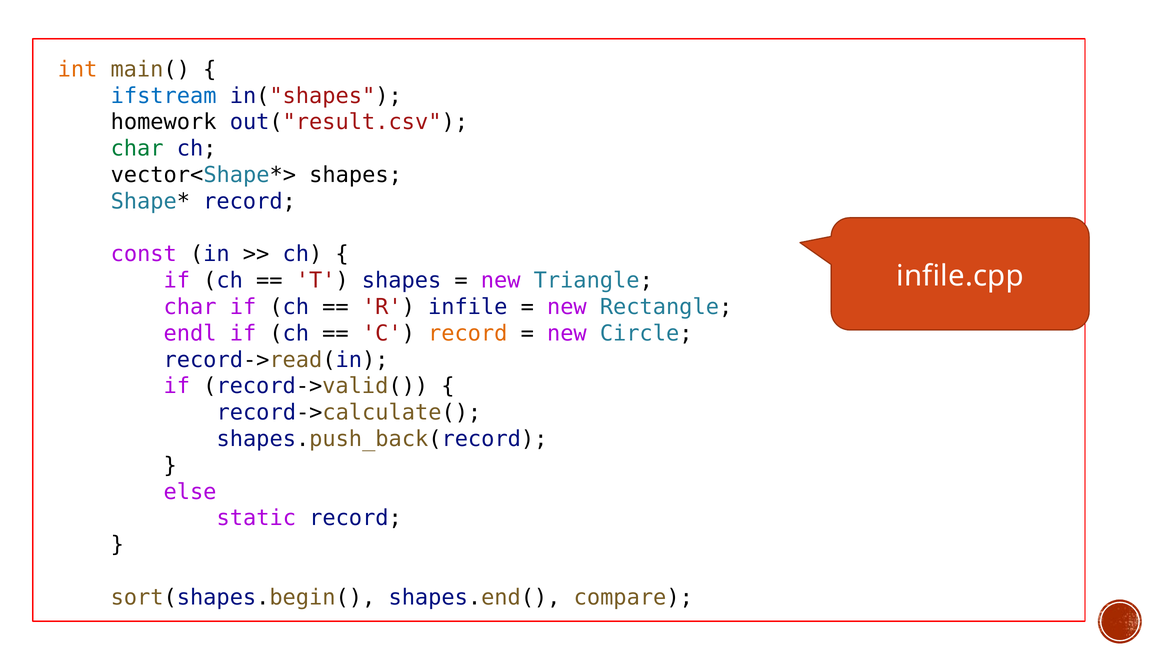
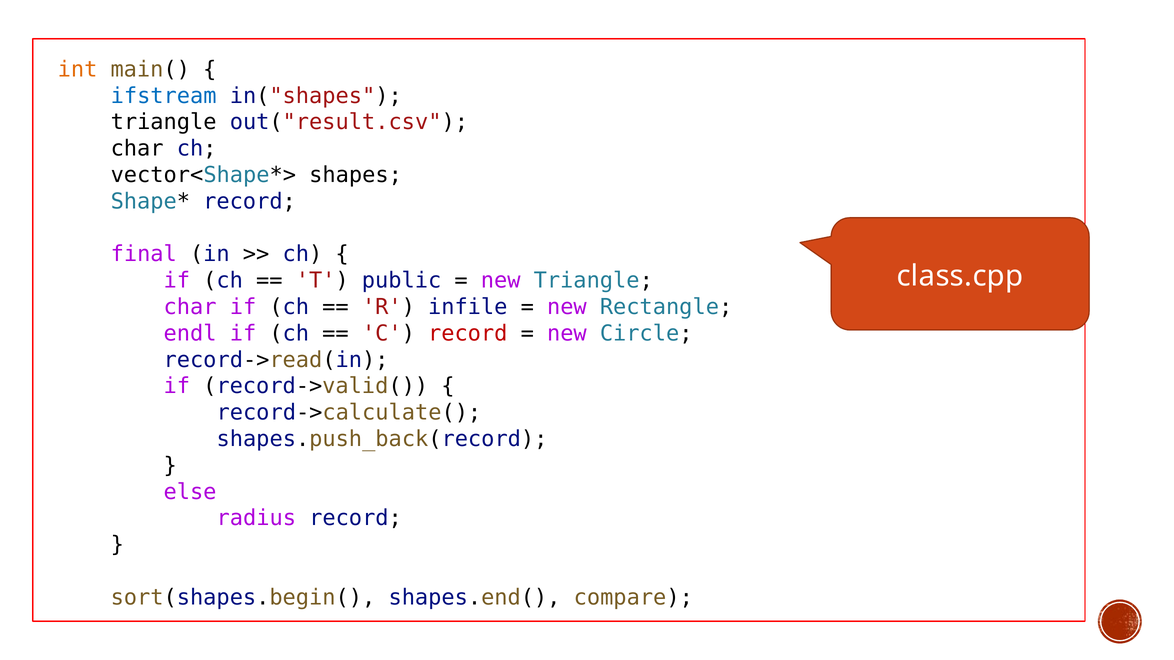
homework at (164, 122): homework -> triangle
char at (137, 149) colour: green -> black
const: const -> final
infile.cpp: infile.cpp -> class.cpp
T shapes: shapes -> public
record at (468, 334) colour: orange -> red
static: static -> radius
